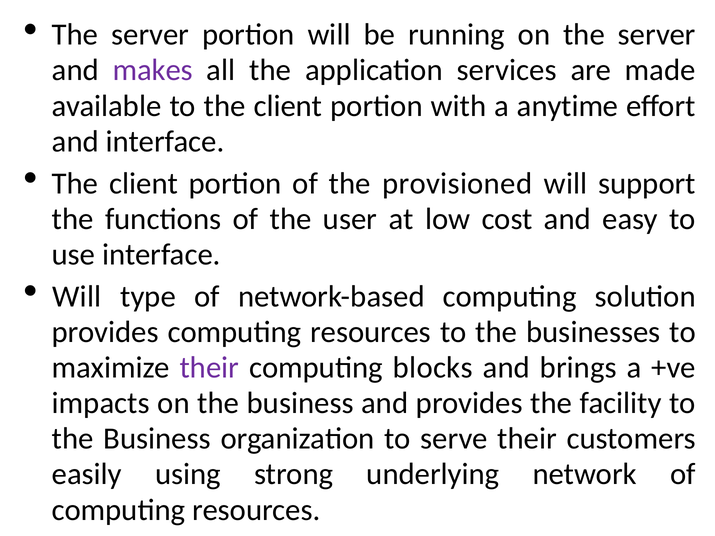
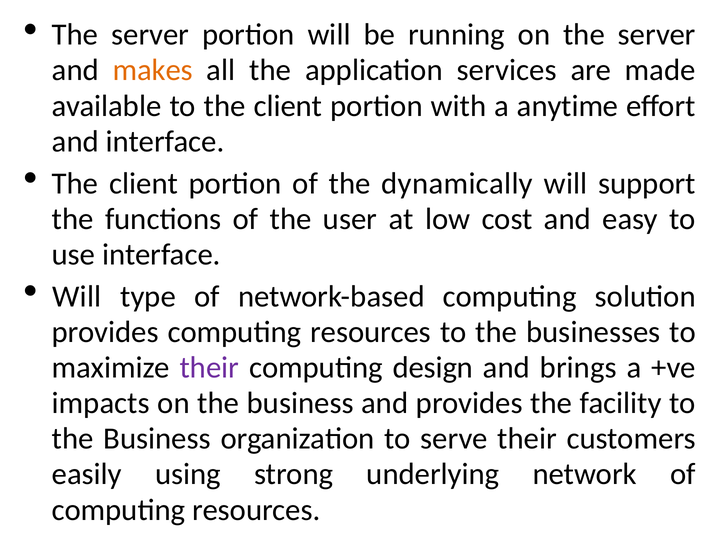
makes colour: purple -> orange
provisioned: provisioned -> dynamically
blocks: blocks -> design
